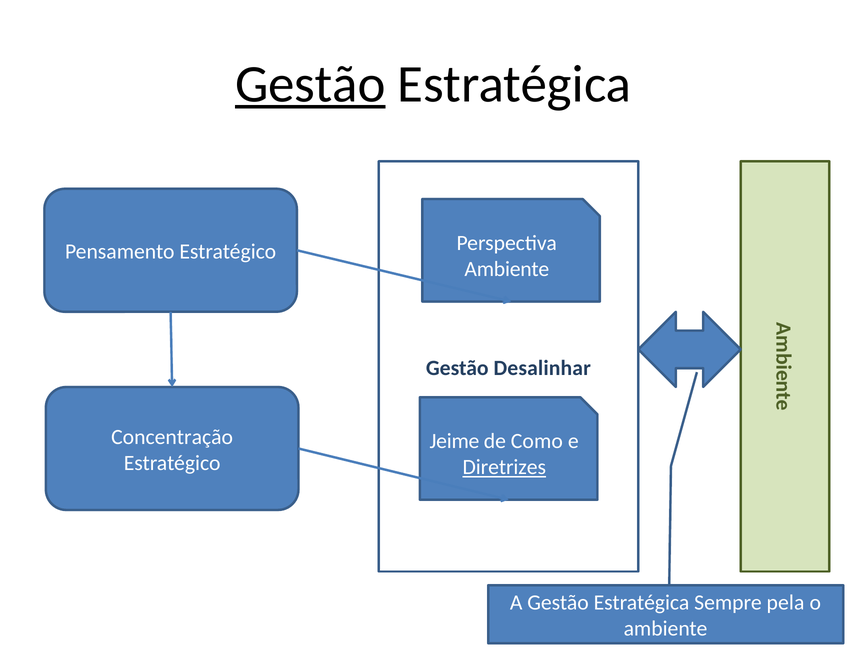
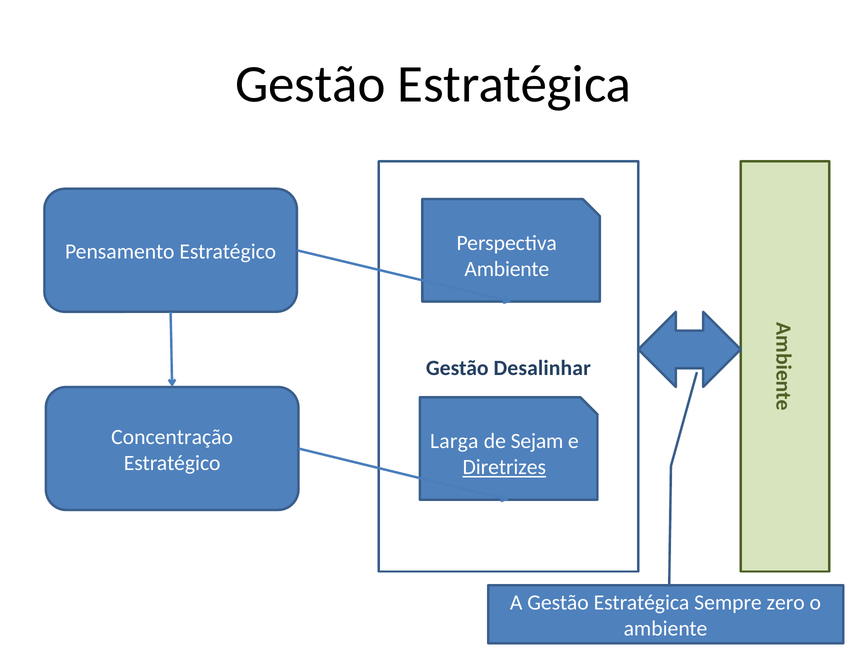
Gestão at (310, 84) underline: present -> none
Jeime: Jeime -> Larga
Como: Como -> Sejam
pela: pela -> zero
